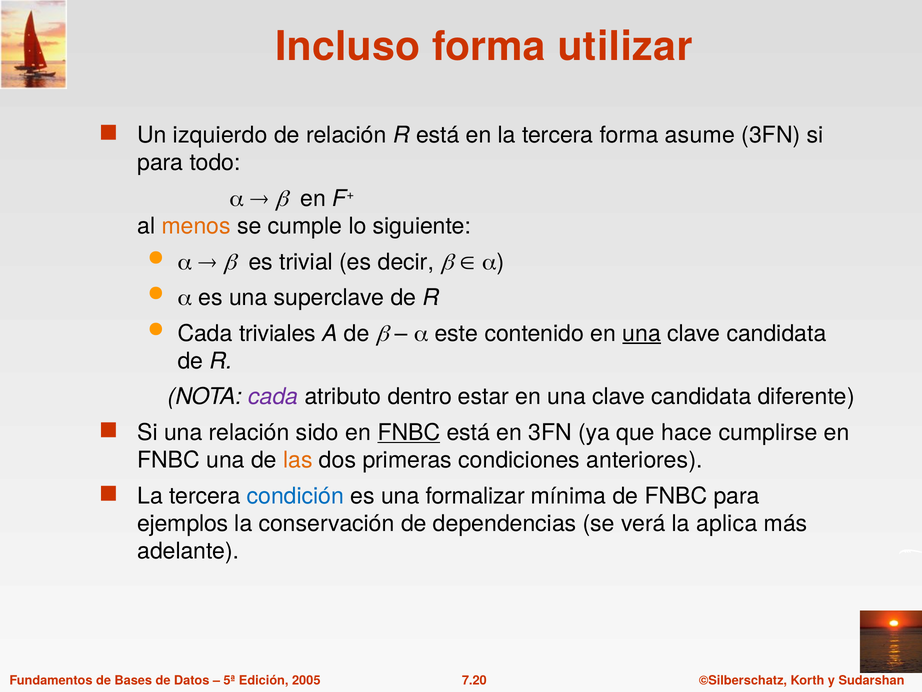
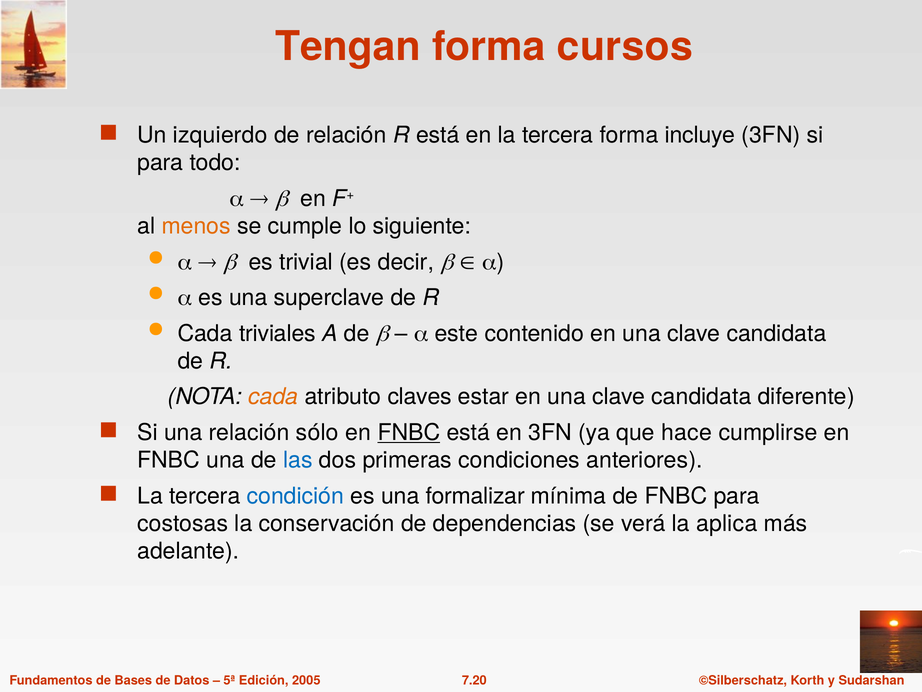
Incluso: Incluso -> Tengan
utilizar: utilizar -> cursos
asume: asume -> incluye
una at (642, 333) underline: present -> none
cada at (273, 397) colour: purple -> orange
dentro: dentro -> claves
sido: sido -> sólo
las colour: orange -> blue
ejemplos: ejemplos -> costosas
